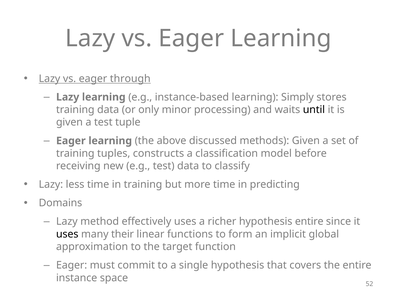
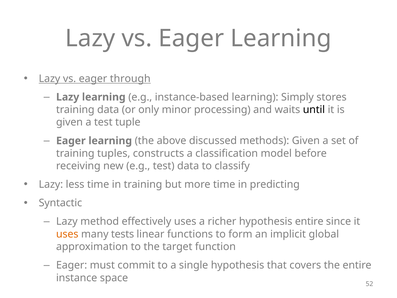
Domains: Domains -> Syntactic
uses at (67, 234) colour: black -> orange
their: their -> tests
